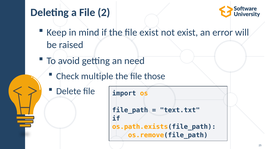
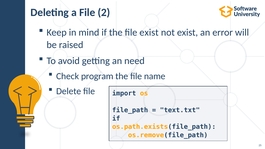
multiple: multiple -> program
those: those -> name
